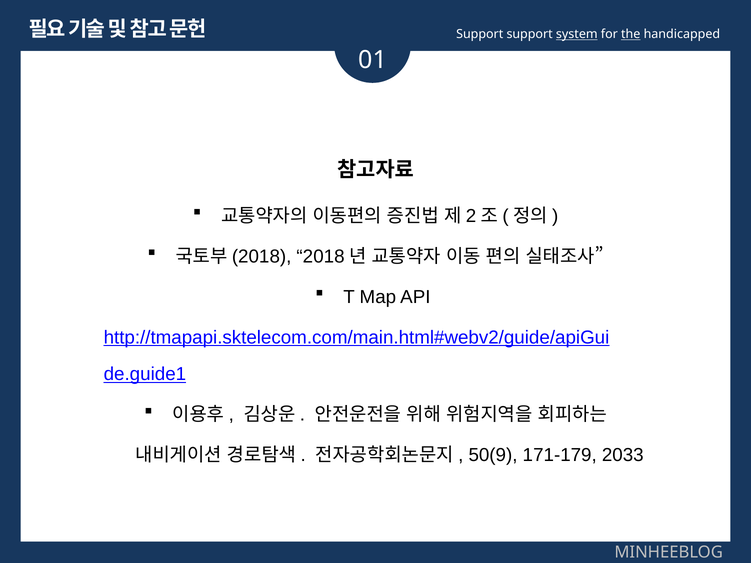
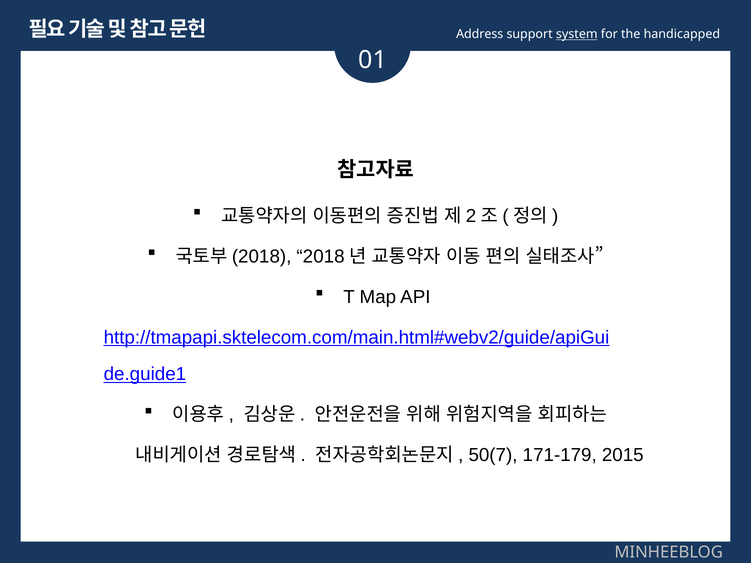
Support at (480, 34): Support -> Address
the underline: present -> none
50(9: 50(9 -> 50(7
2033: 2033 -> 2015
